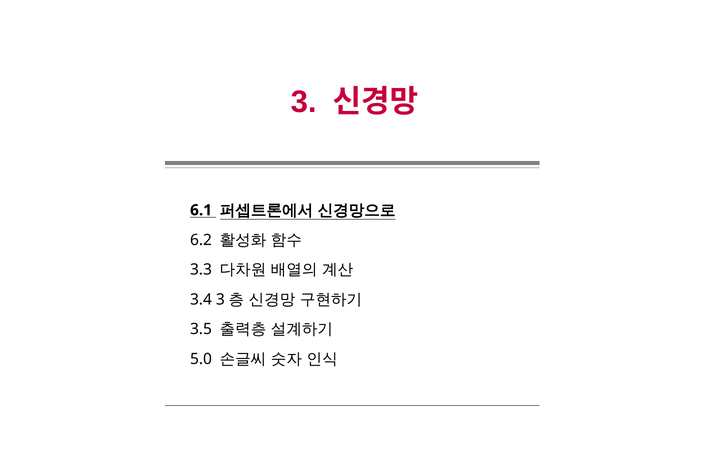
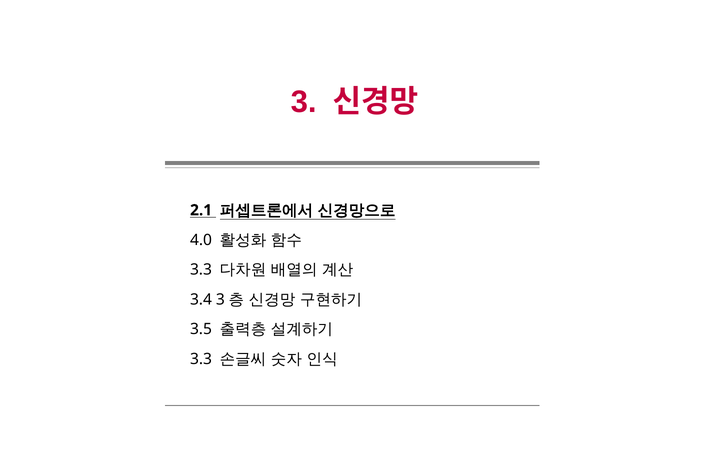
6.1: 6.1 -> 2.1
6.2: 6.2 -> 4.0
5.0 at (201, 358): 5.0 -> 3.3
